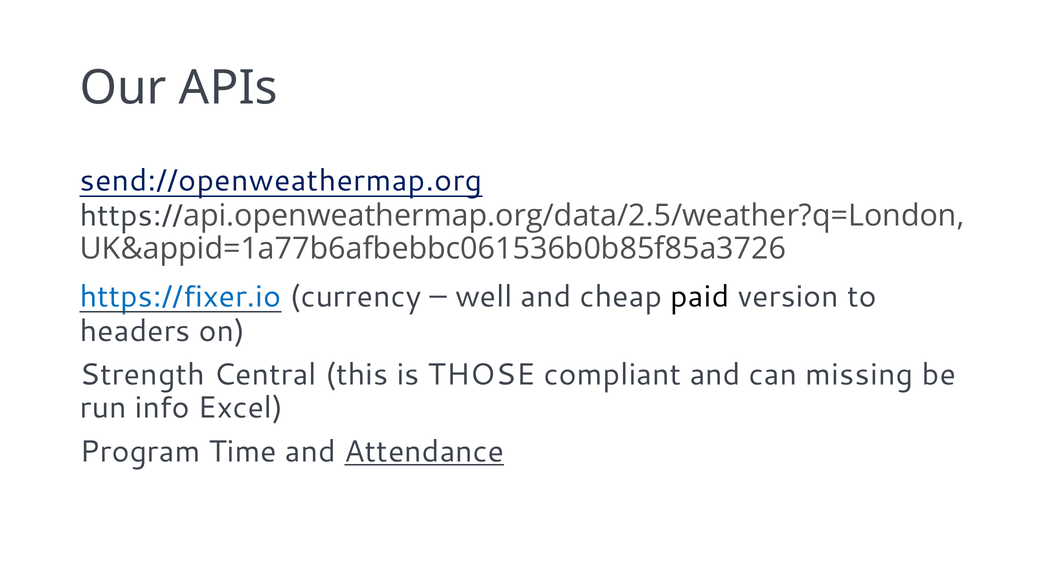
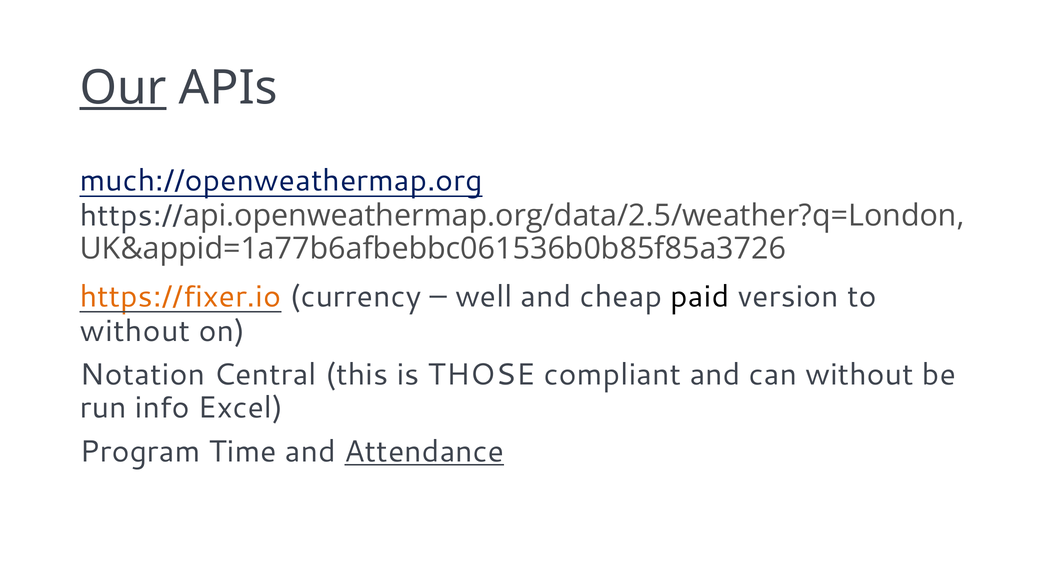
Our underline: none -> present
send://openweathermap.org: send://openweathermap.org -> much://openweathermap.org
https://fixer.io colour: blue -> orange
headers at (135, 331): headers -> without
Strength: Strength -> Notation
can missing: missing -> without
